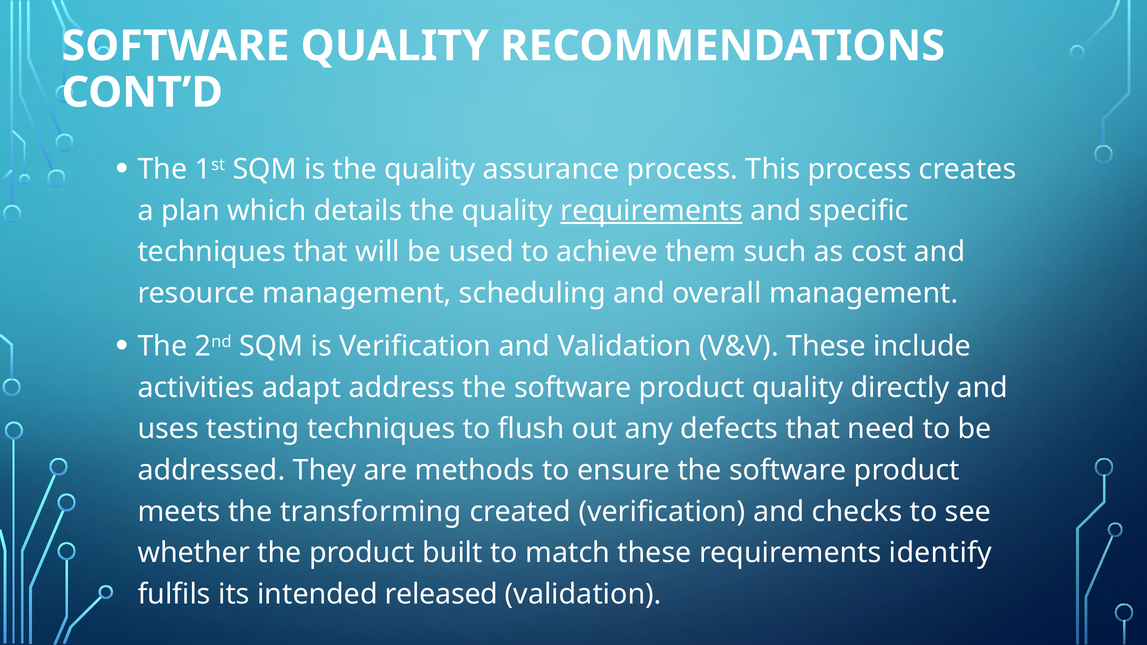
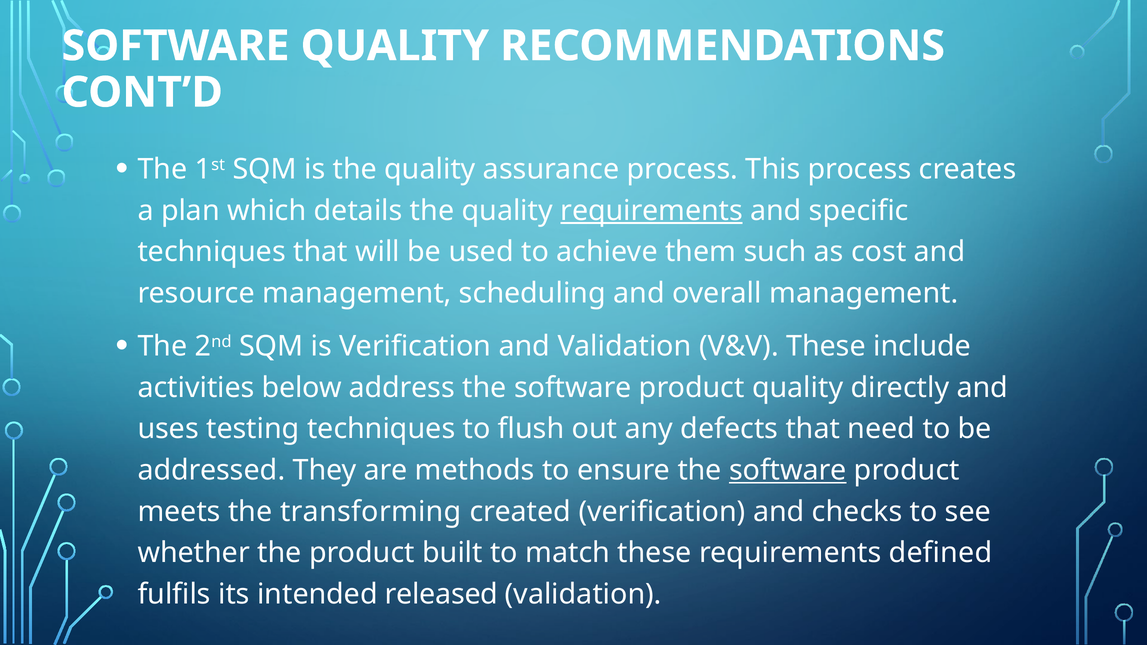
adapt: adapt -> below
software at (788, 470) underline: none -> present
identify: identify -> defined
